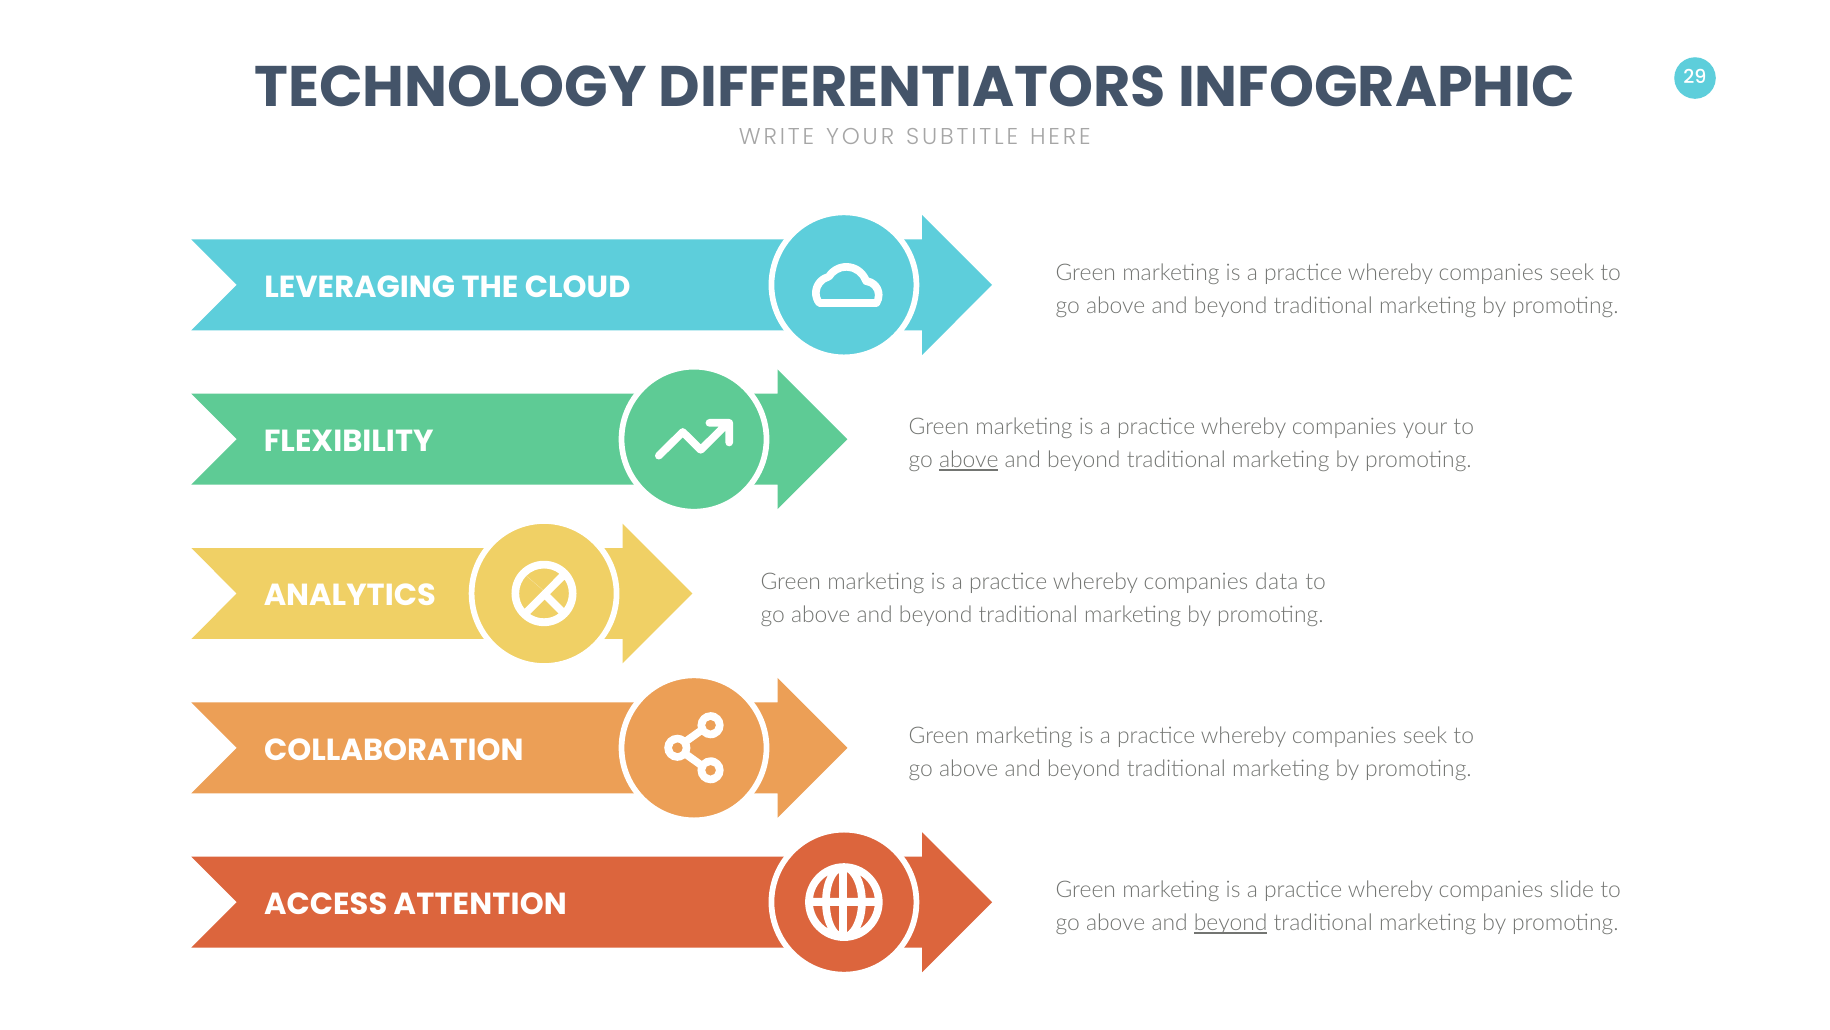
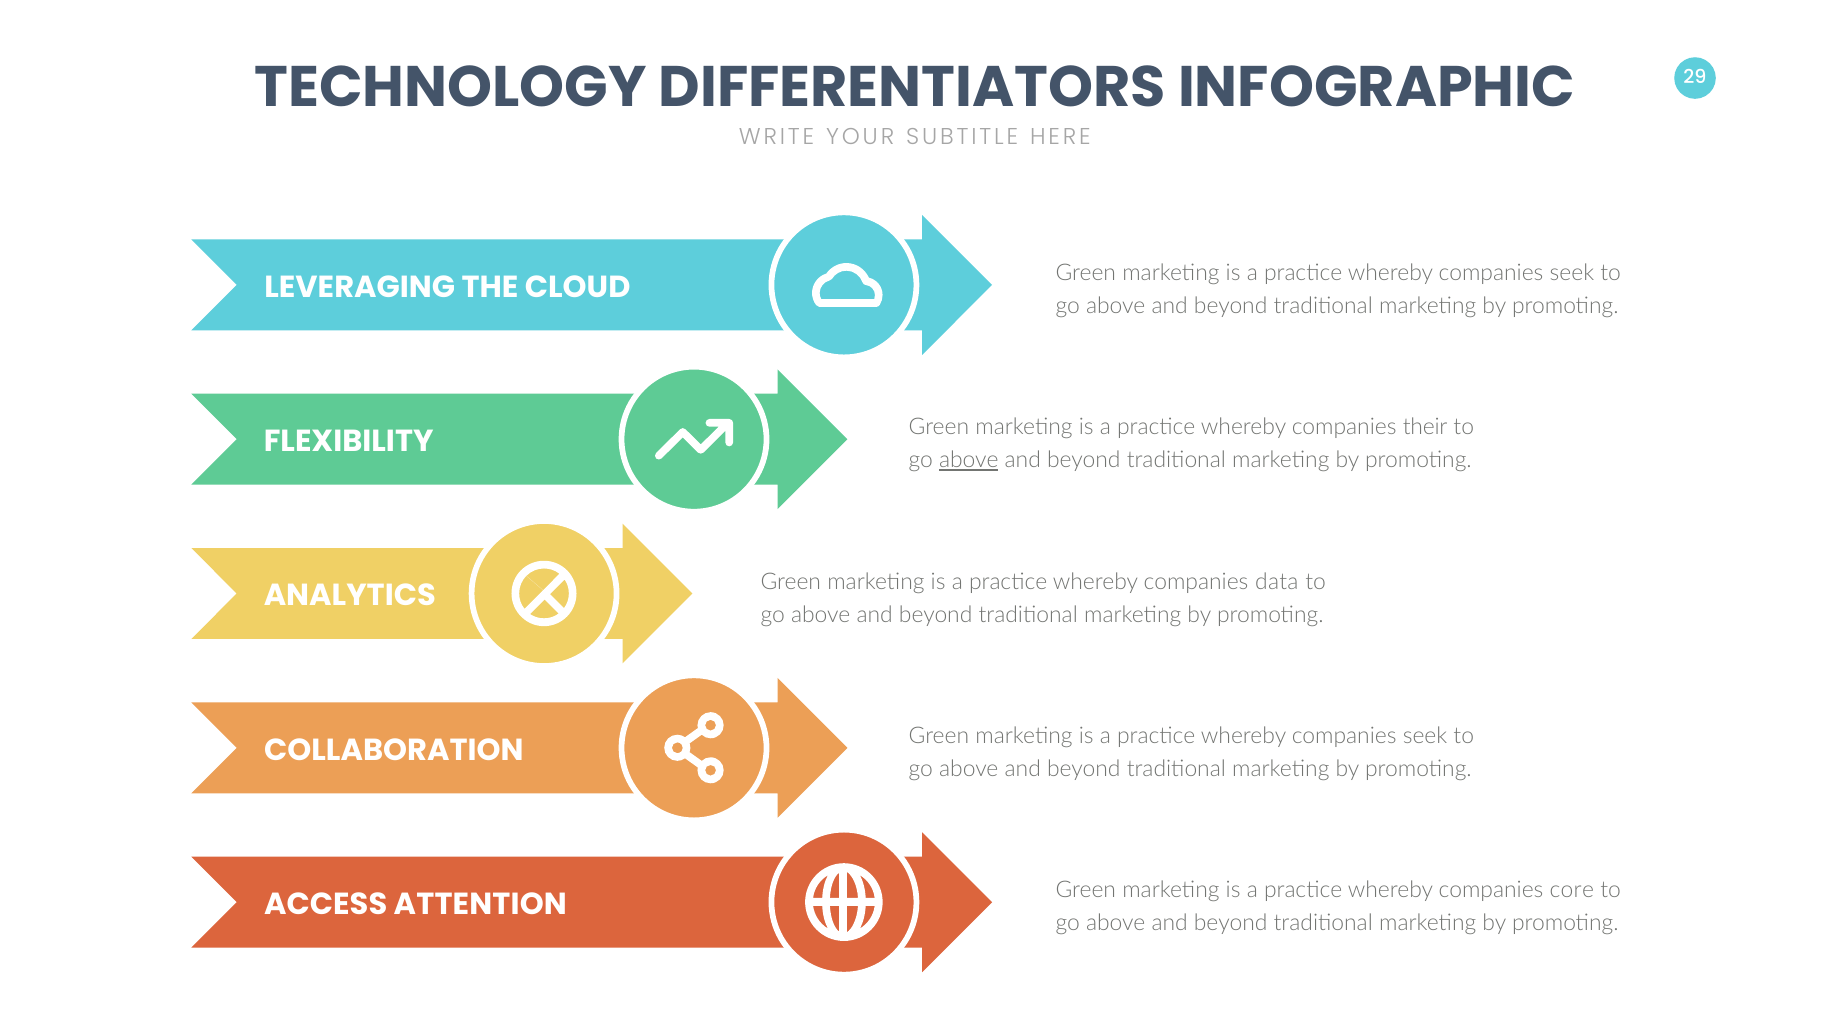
companies your: your -> their
slide: slide -> core
beyond at (1231, 923) underline: present -> none
